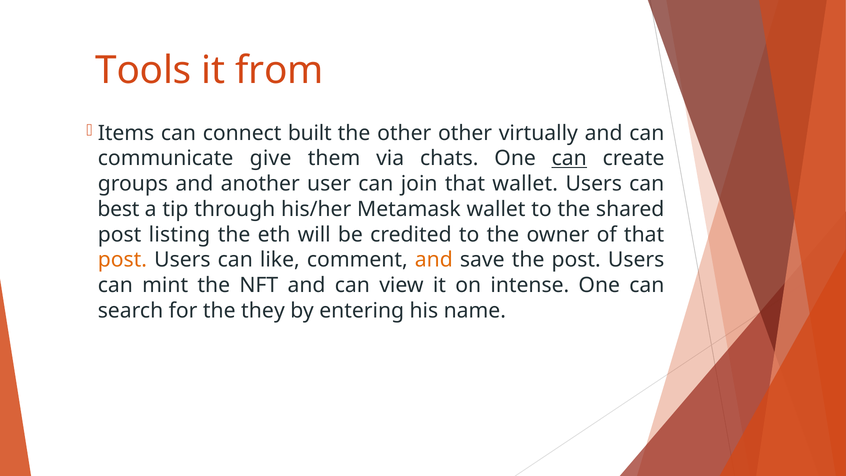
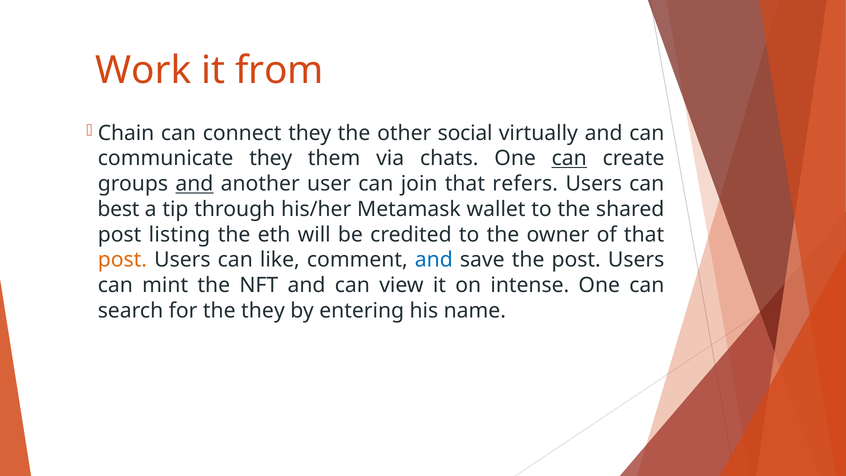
Tools: Tools -> Work
Items: Items -> Chain
connect built: built -> they
other other: other -> social
communicate give: give -> they
and at (194, 184) underline: none -> present
that wallet: wallet -> refers
and at (434, 260) colour: orange -> blue
